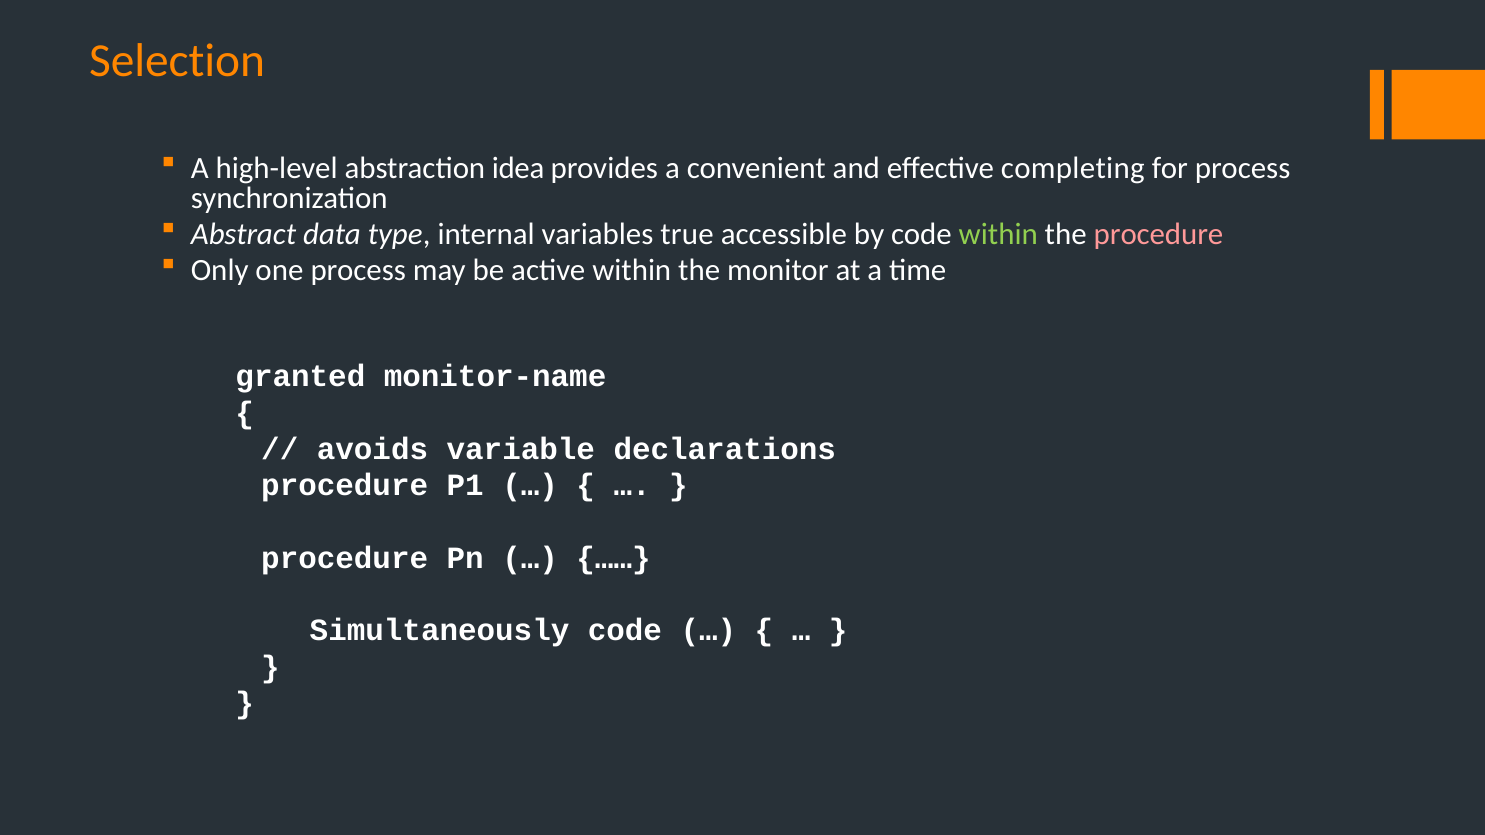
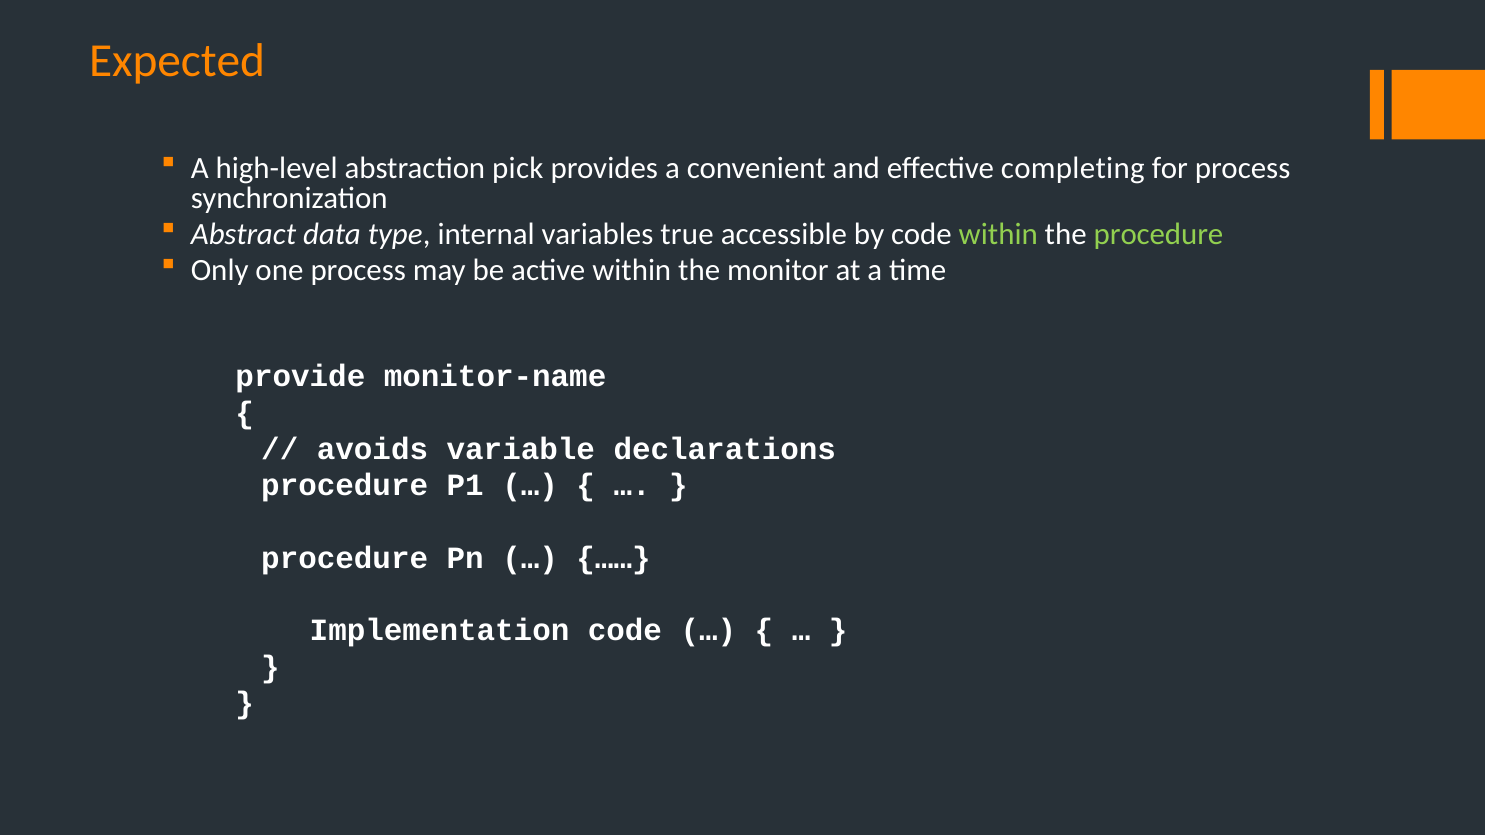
Selection: Selection -> Expected
idea: idea -> pick
procedure at (1158, 234) colour: pink -> light green
granted: granted -> provide
Simultaneously: Simultaneously -> Implementation
